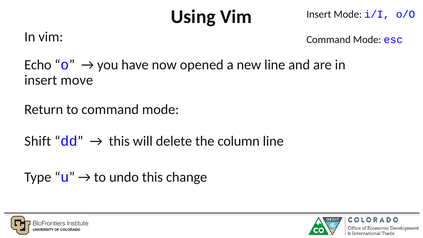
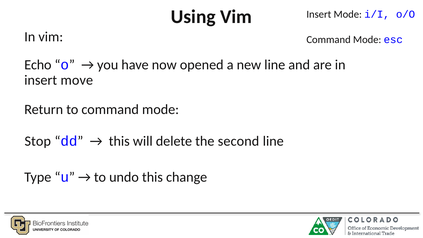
Shift: Shift -> Stop
column: column -> second
